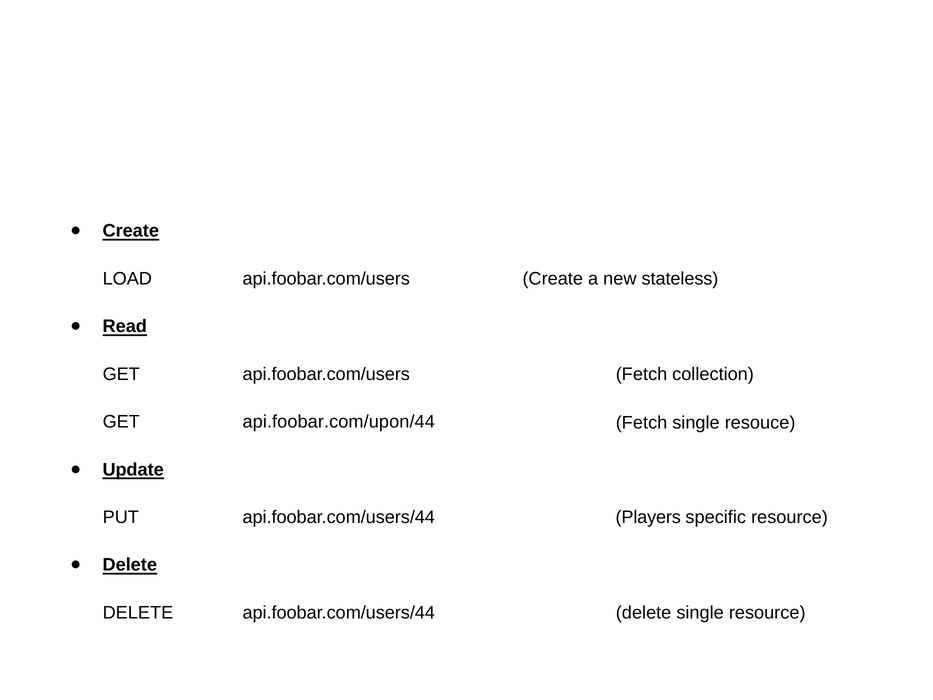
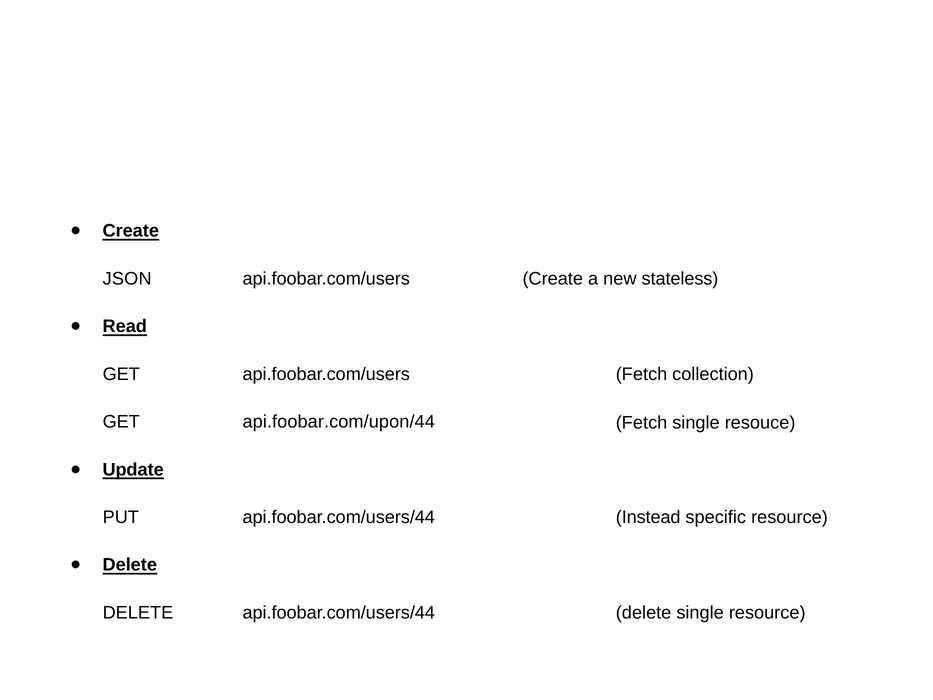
LOAD: LOAD -> JSON
Players: Players -> Instead
